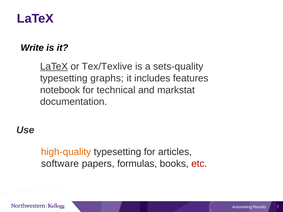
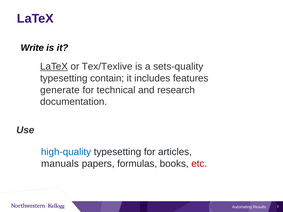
graphs: graphs -> contain
notebook: notebook -> generate
markstat: markstat -> research
high-quality colour: orange -> blue
software: software -> manuals
